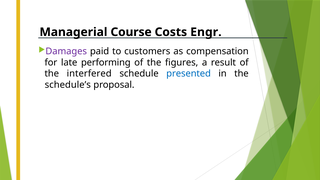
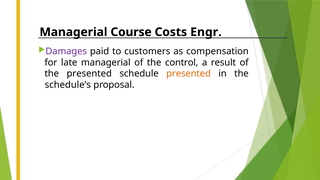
late performing: performing -> managerial
figures: figures -> control
the interfered: interfered -> presented
presented at (189, 74) colour: blue -> orange
